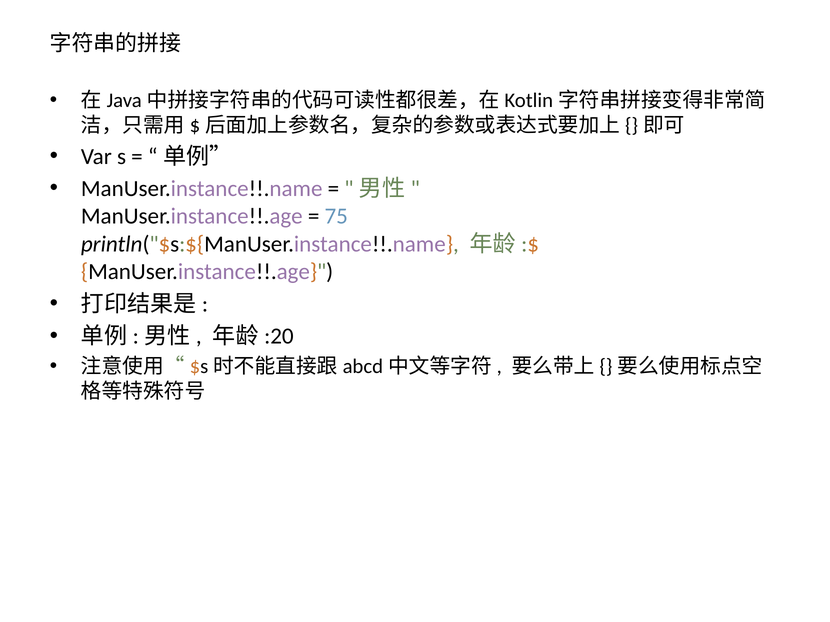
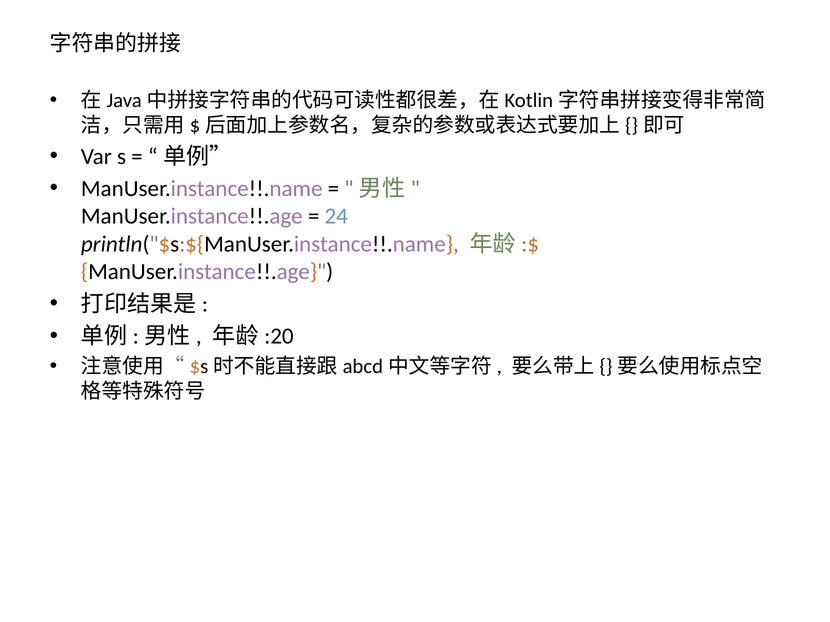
75: 75 -> 24
